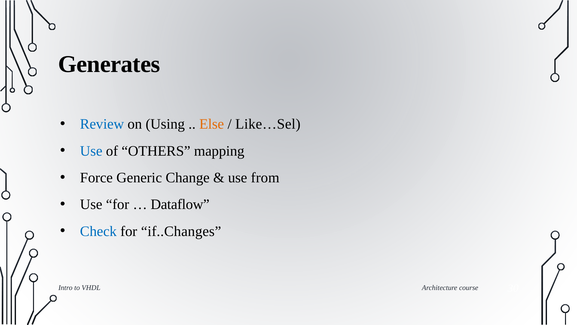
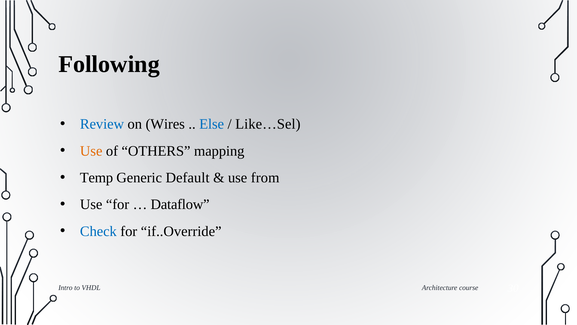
Generates: Generates -> Following
Using: Using -> Wires
Else colour: orange -> blue
Use at (91, 151) colour: blue -> orange
Force: Force -> Temp
Change: Change -> Default
if..Changes: if..Changes -> if..Override
